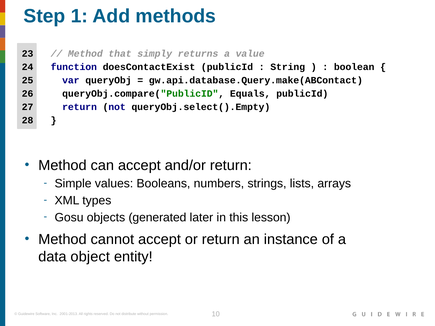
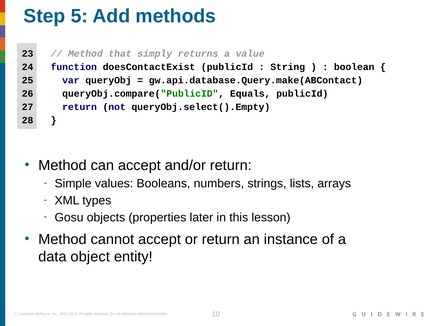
1: 1 -> 5
generated: generated -> properties
